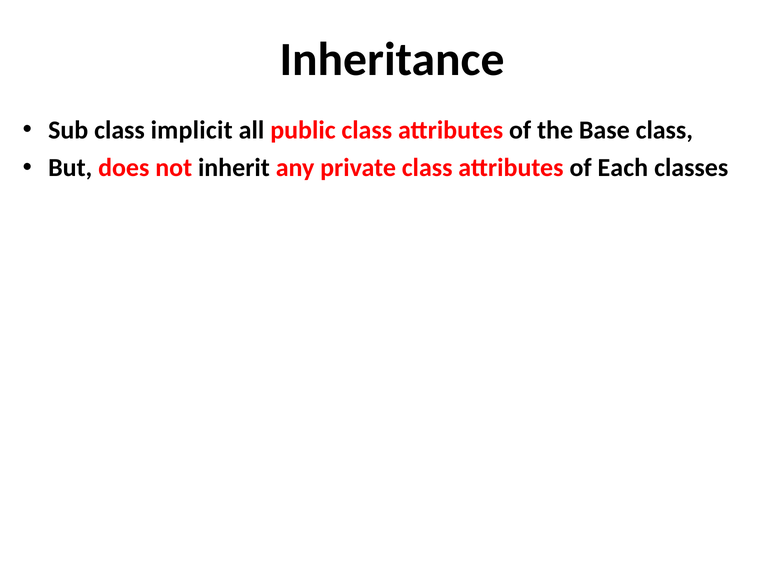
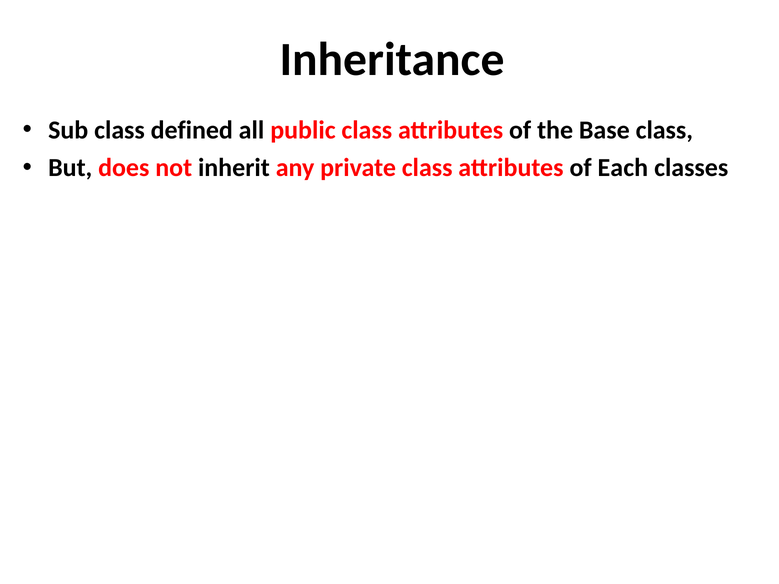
implicit: implicit -> defined
